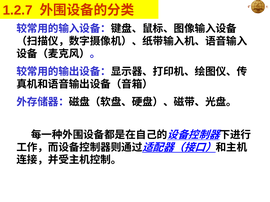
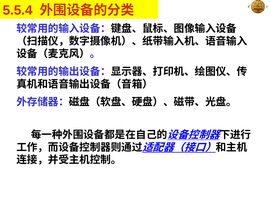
1.2.7: 1.2.7 -> 5.5.4
